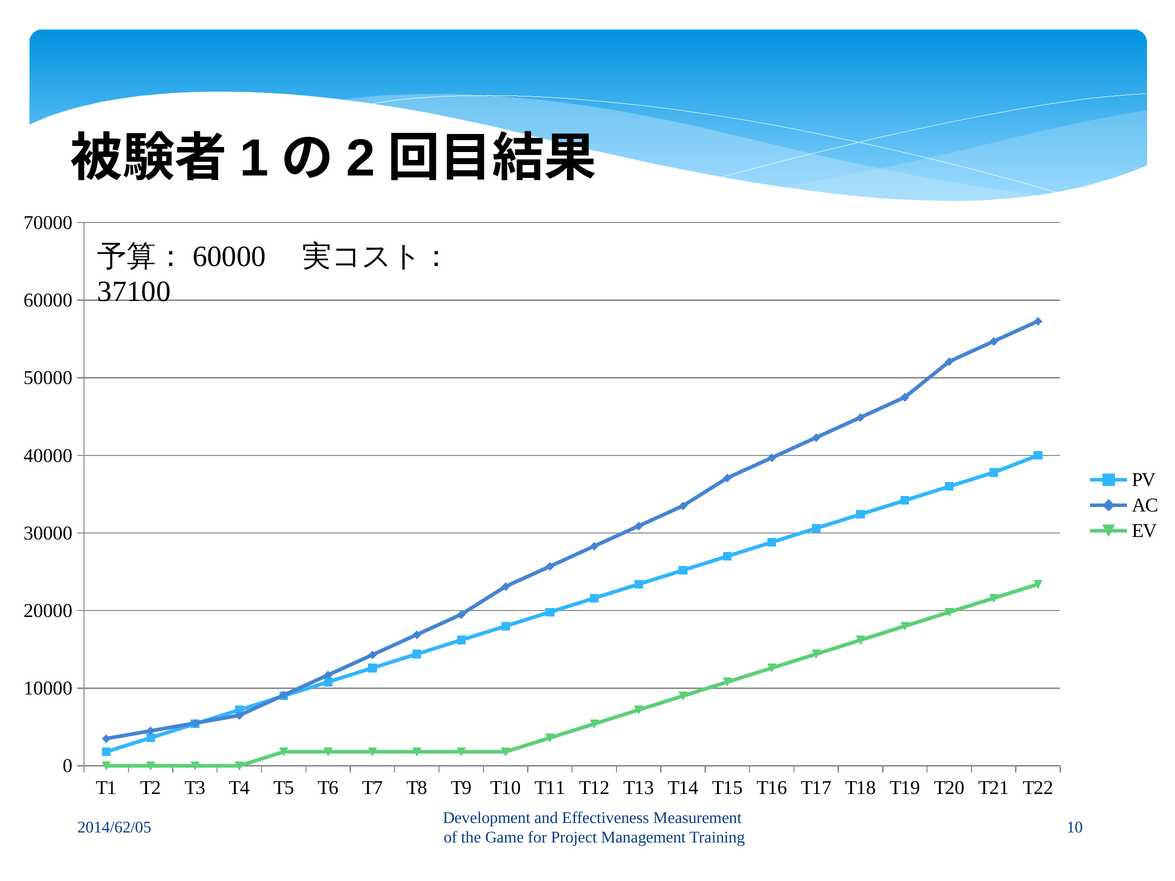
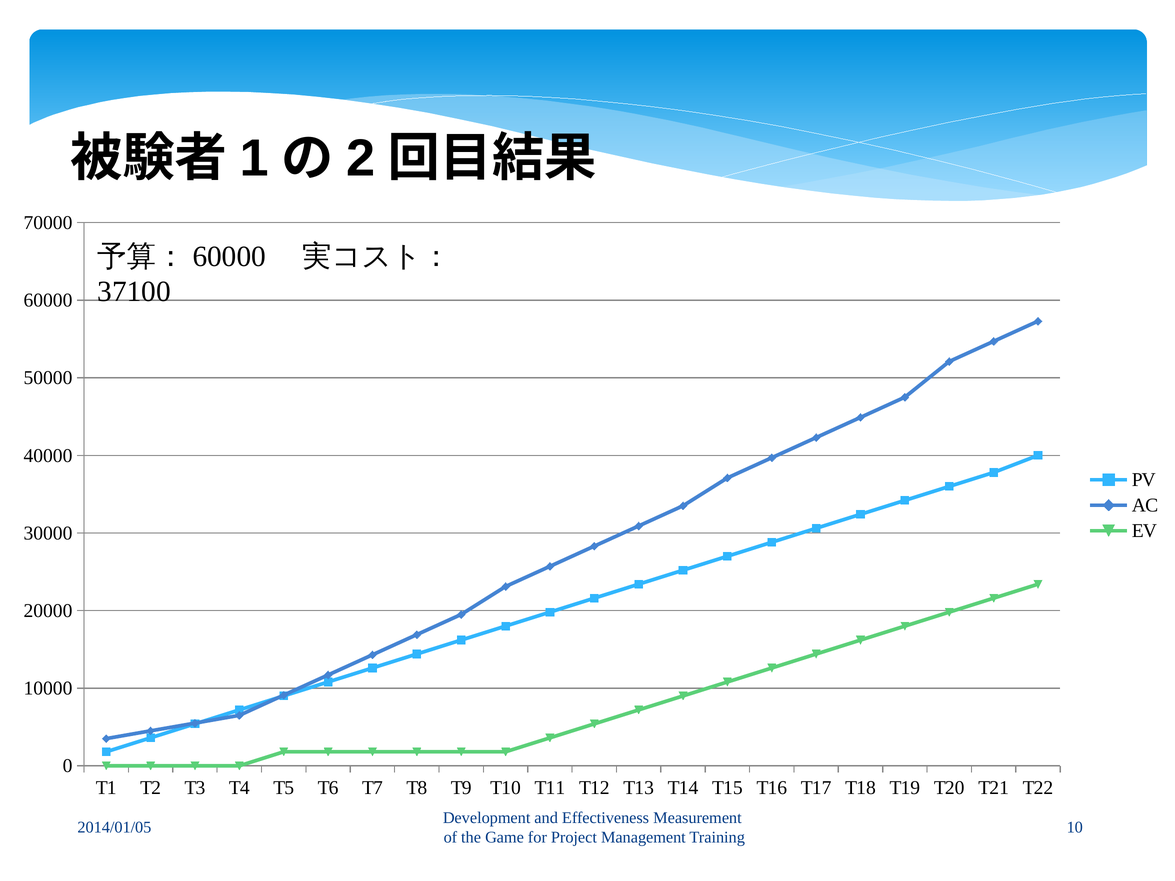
2014/62/05: 2014/62/05 -> 2014/01/05
